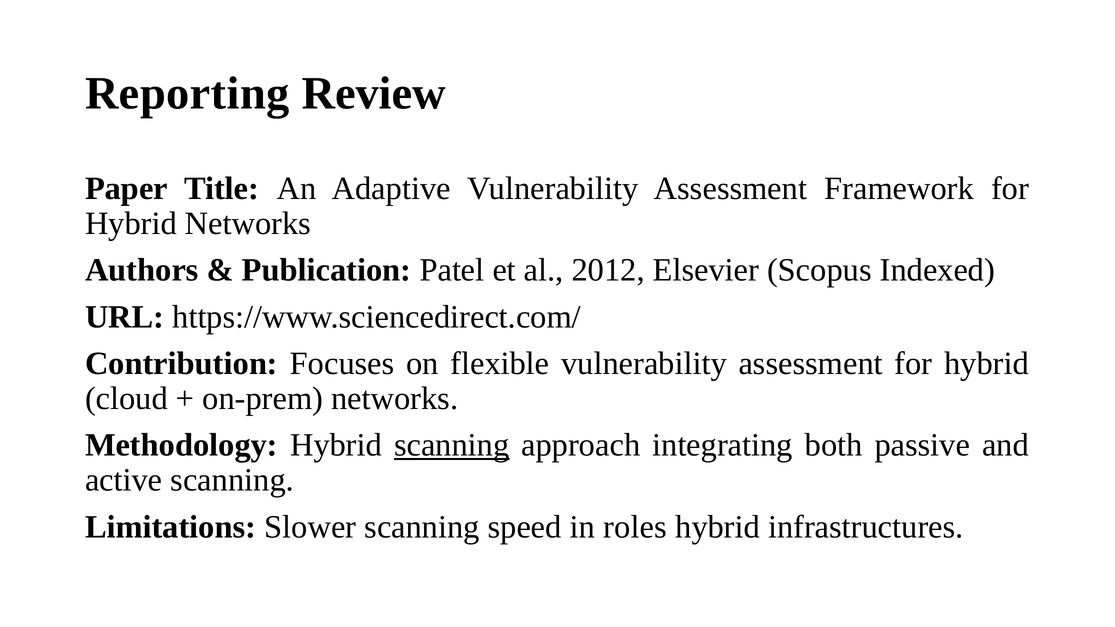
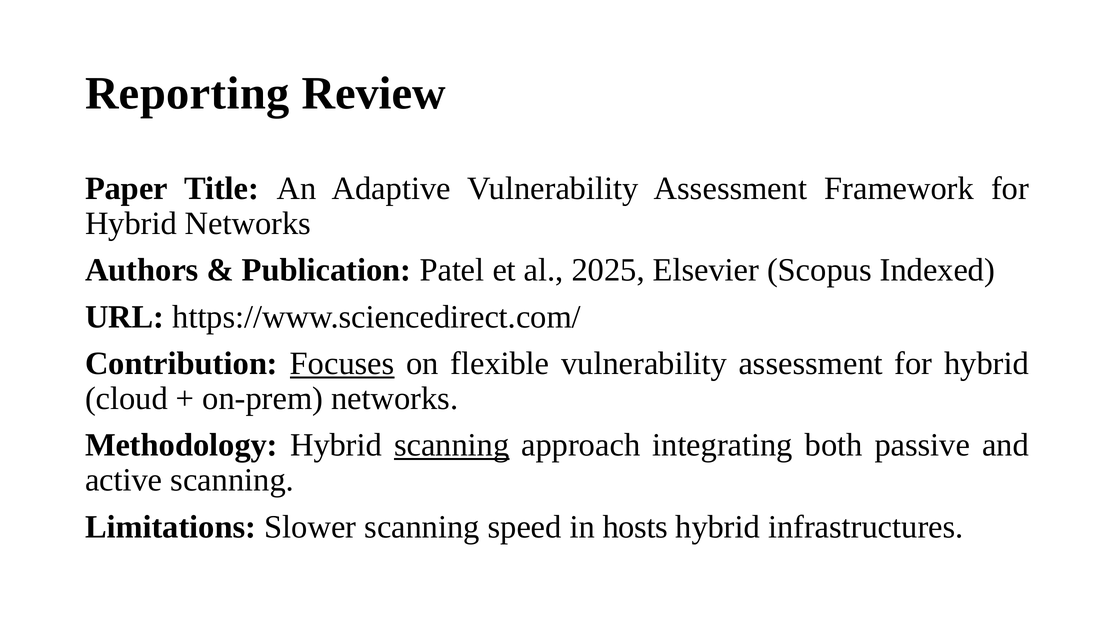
2012: 2012 -> 2025
Focuses underline: none -> present
roles: roles -> hosts
